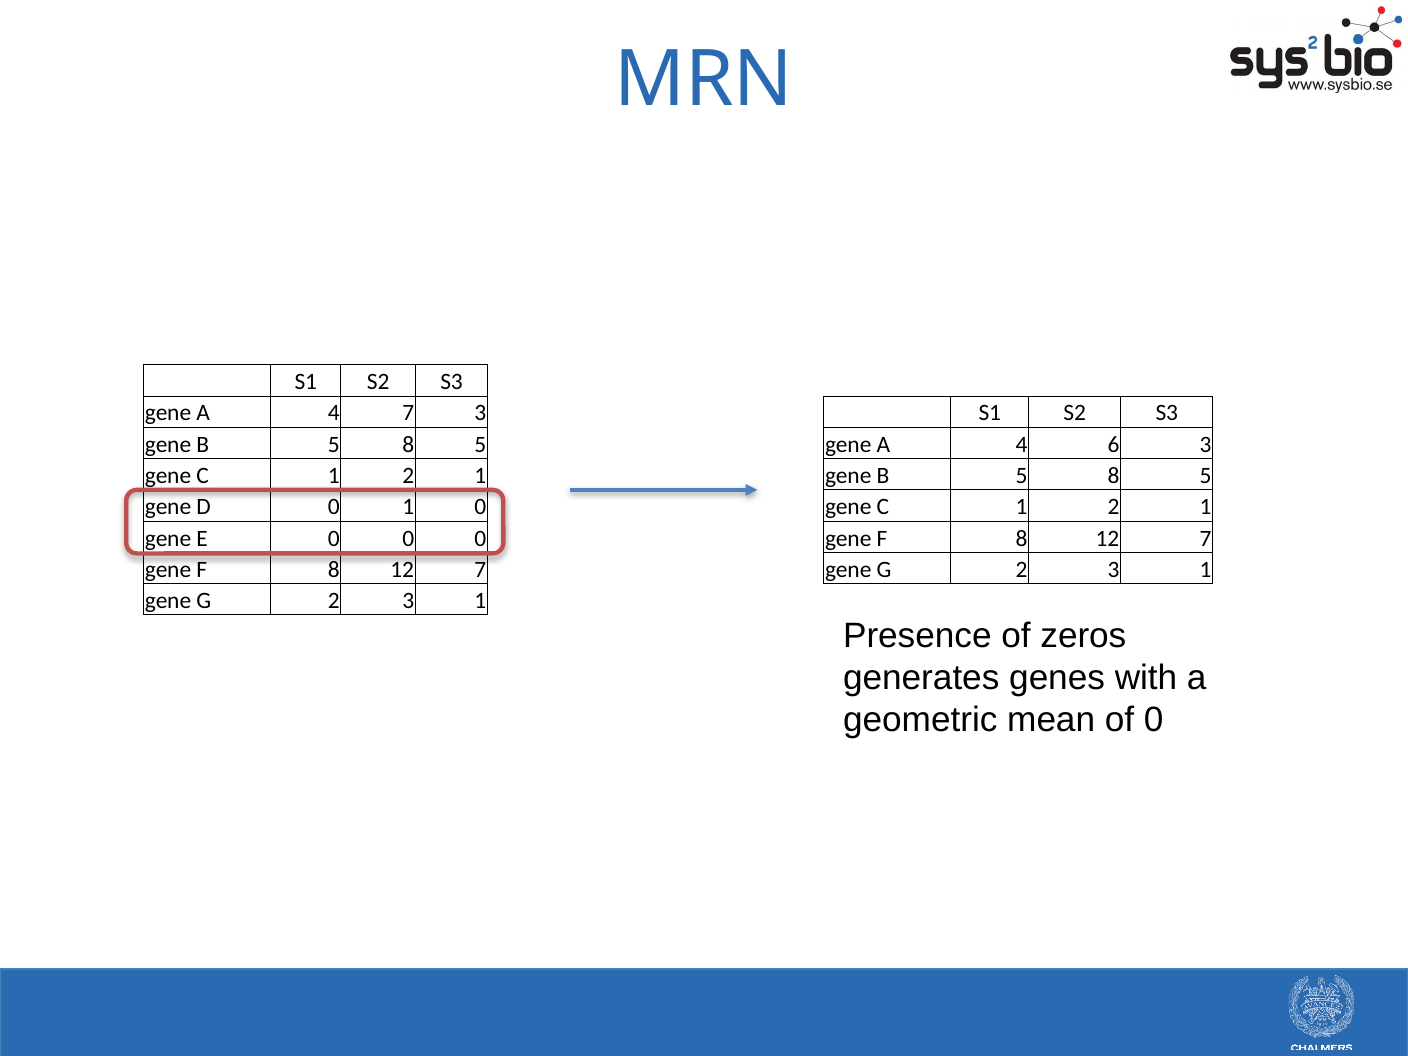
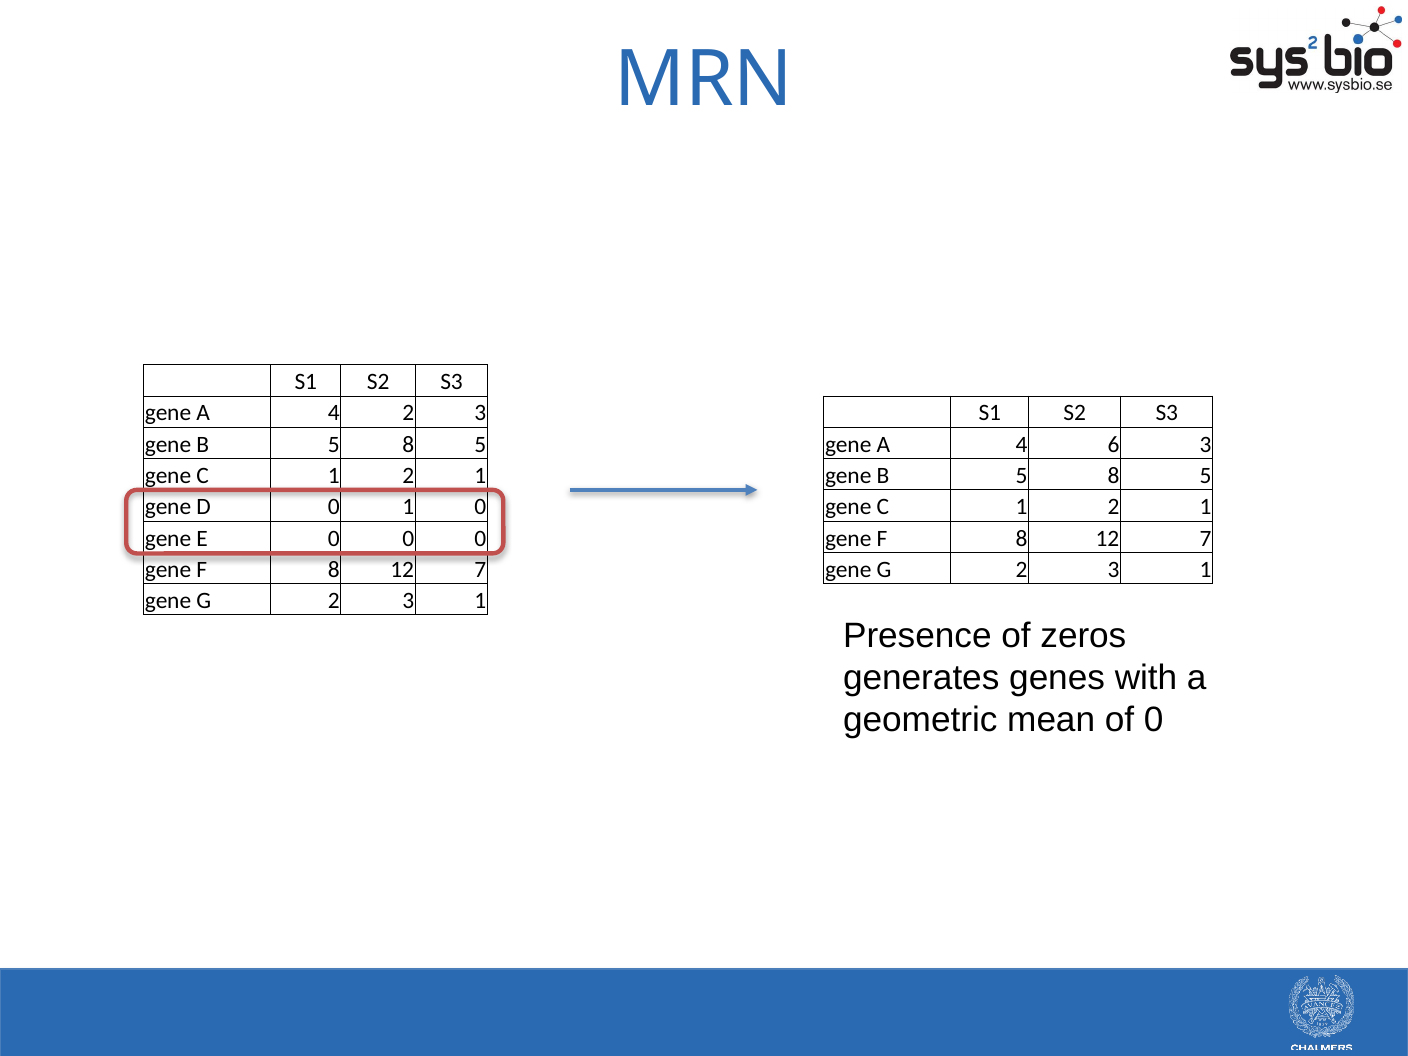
4 7: 7 -> 2
